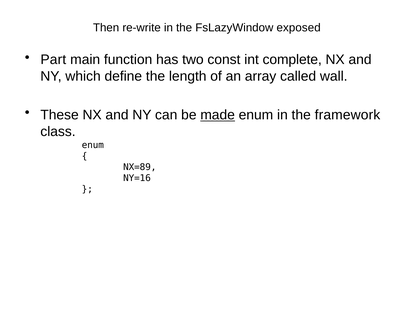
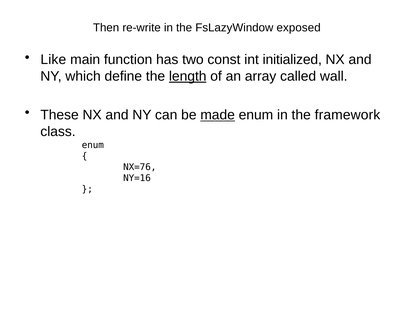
Part: Part -> Like
complete: complete -> initialized
length underline: none -> present
NX=89: NX=89 -> NX=76
